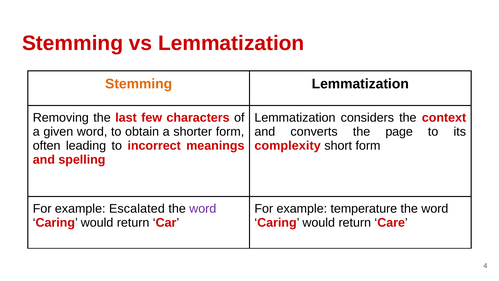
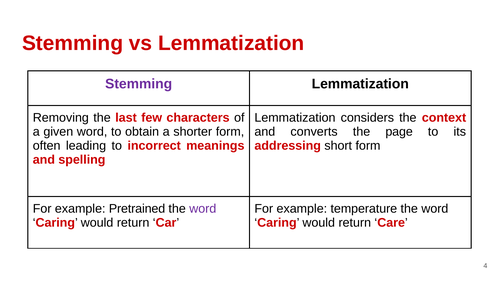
Stemming at (139, 84) colour: orange -> purple
complexity: complexity -> addressing
Escalated: Escalated -> Pretrained
